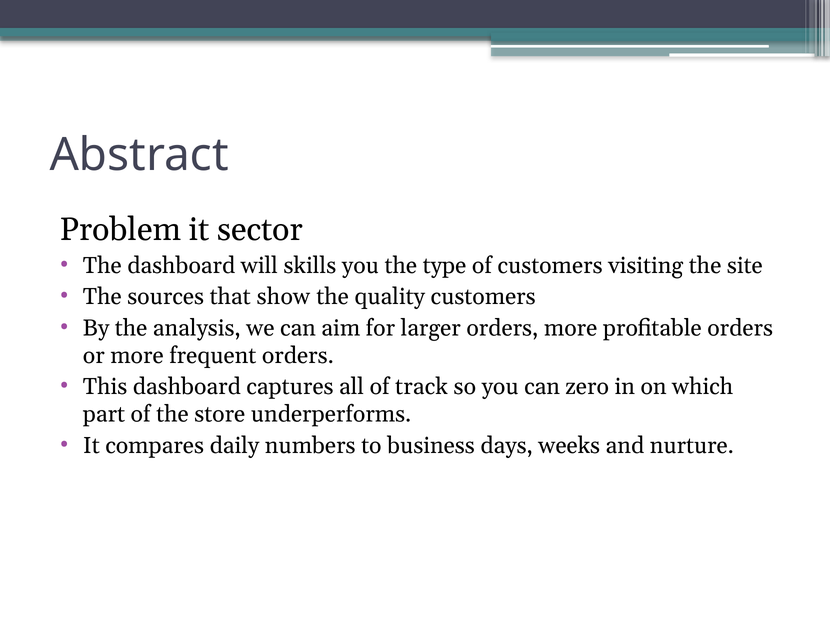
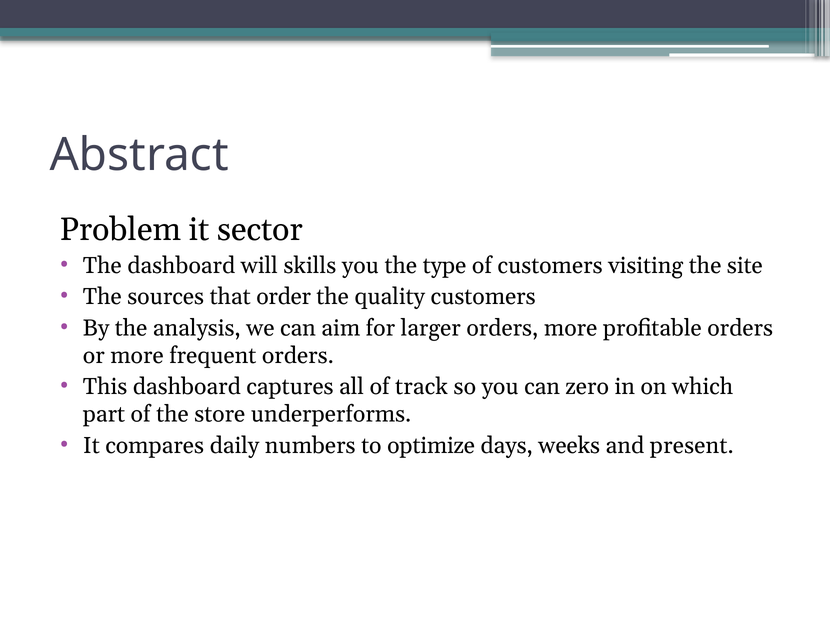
show: show -> order
business: business -> optimize
nurture: nurture -> present
